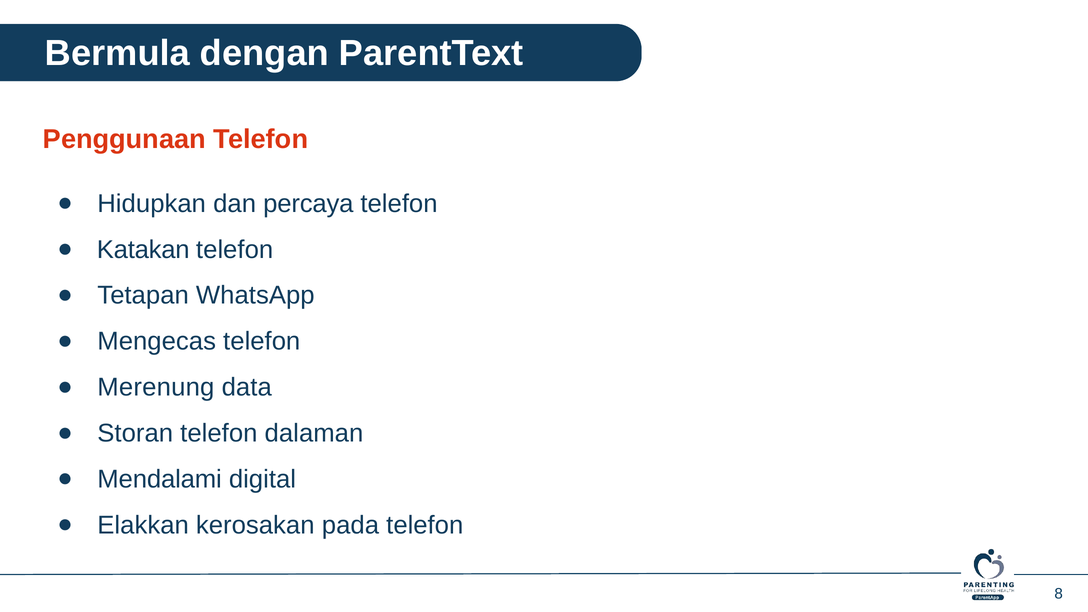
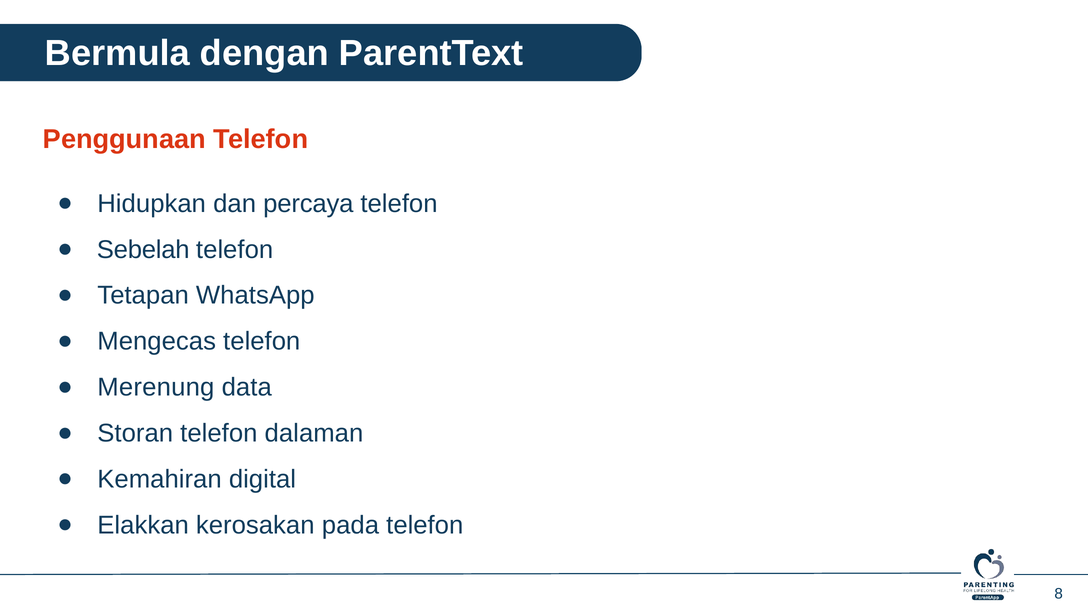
Katakan: Katakan -> Sebelah
Mendalami: Mendalami -> Kemahiran
